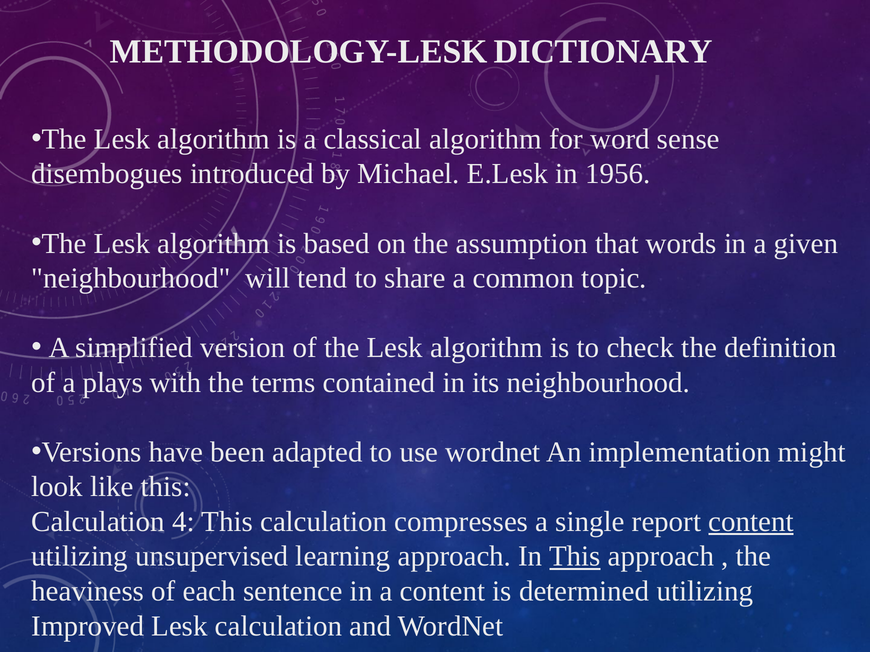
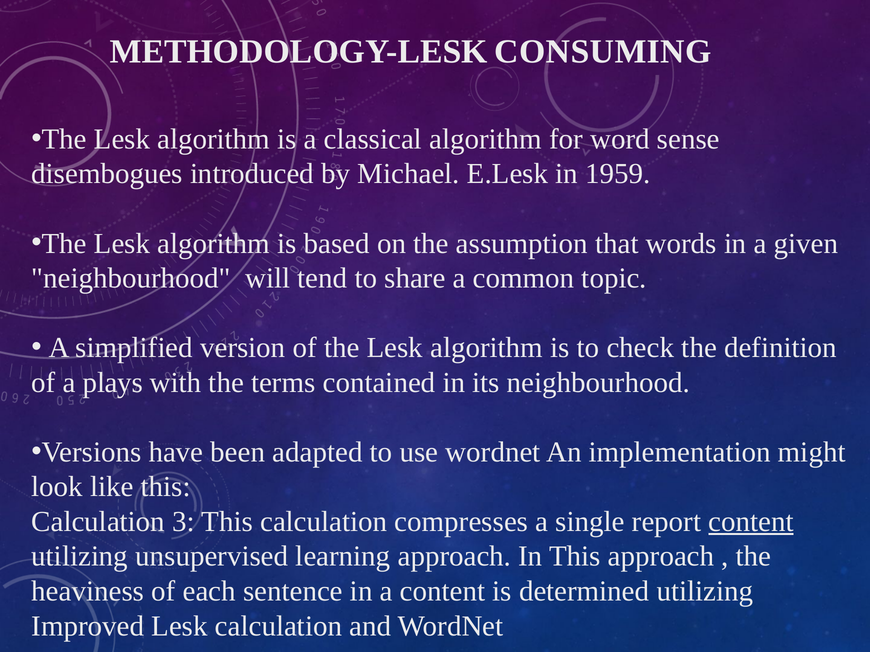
DICTIONARY: DICTIONARY -> CONSUMING
1956: 1956 -> 1959
4: 4 -> 3
This at (575, 557) underline: present -> none
